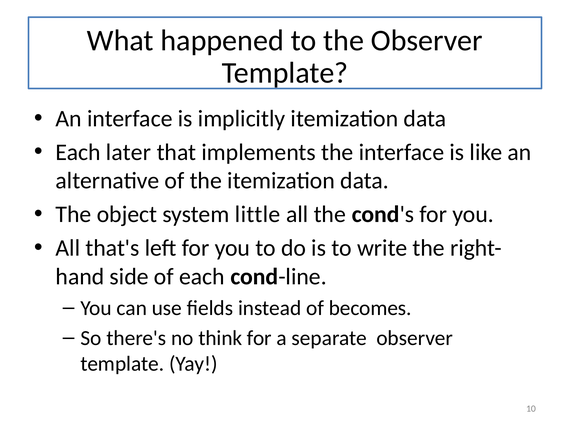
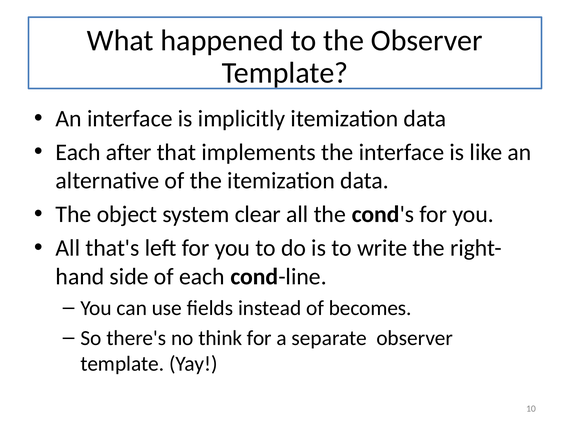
later: later -> after
little: little -> clear
